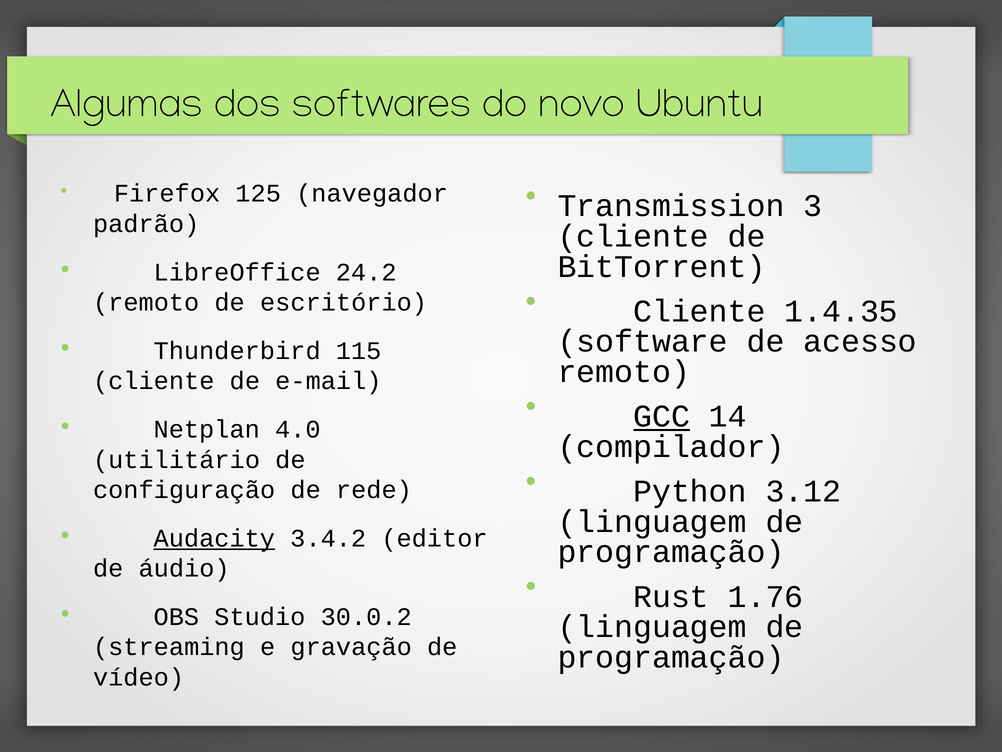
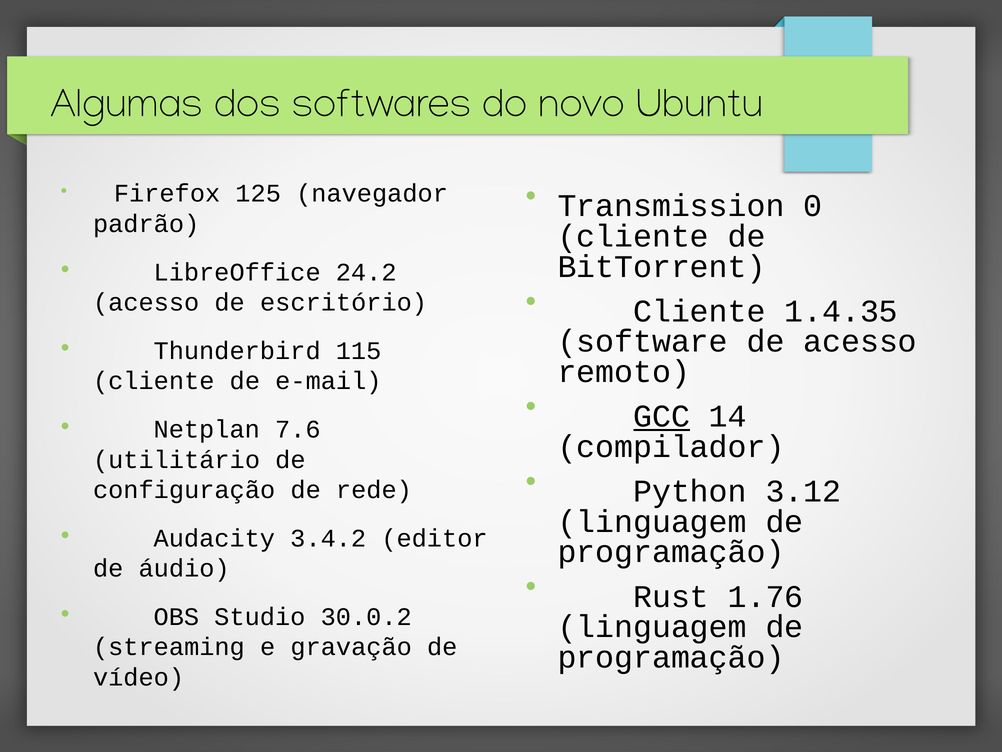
3: 3 -> 0
remoto at (146, 302): remoto -> acesso
4.0: 4.0 -> 7.6
Audacity underline: present -> none
